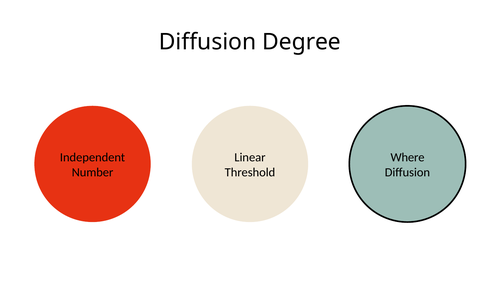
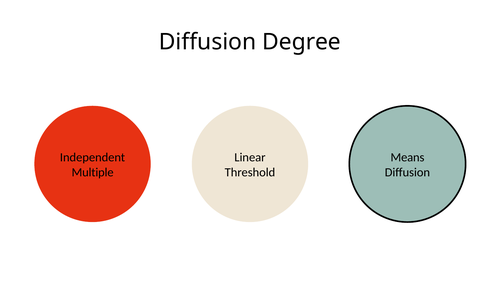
Where: Where -> Means
Number: Number -> Multiple
